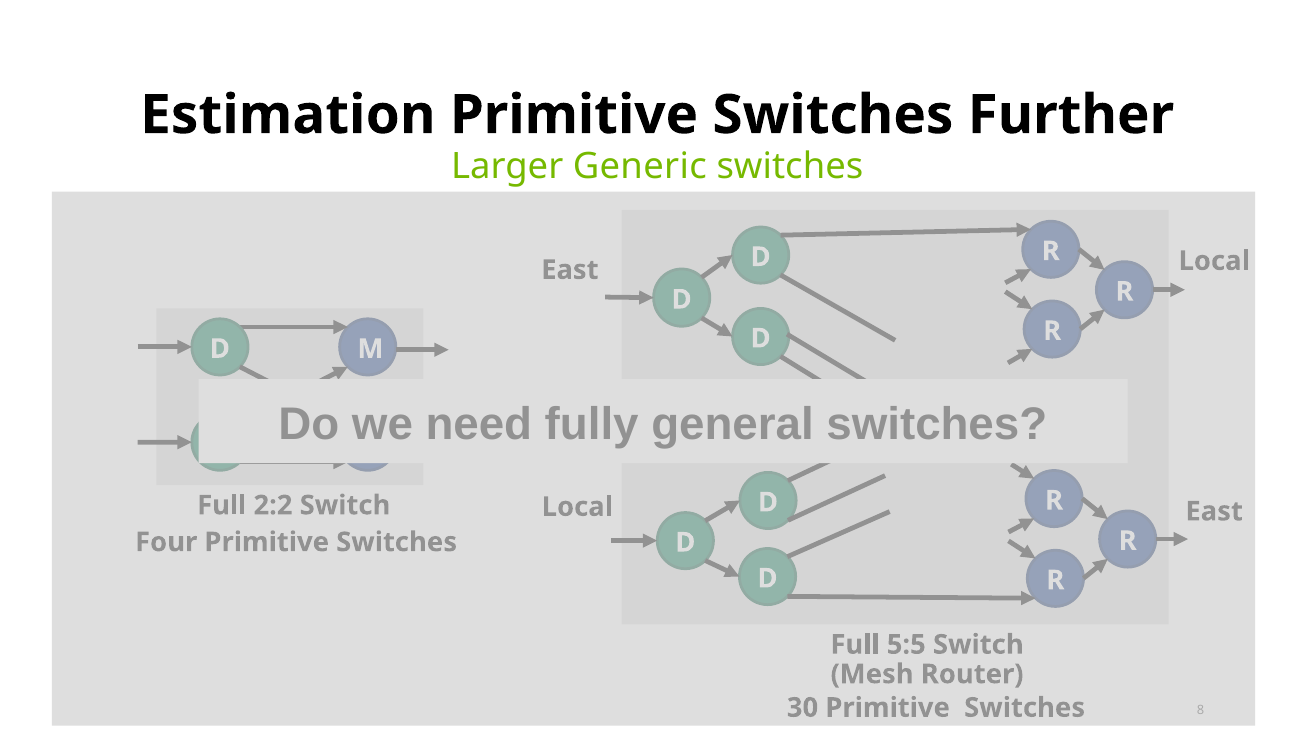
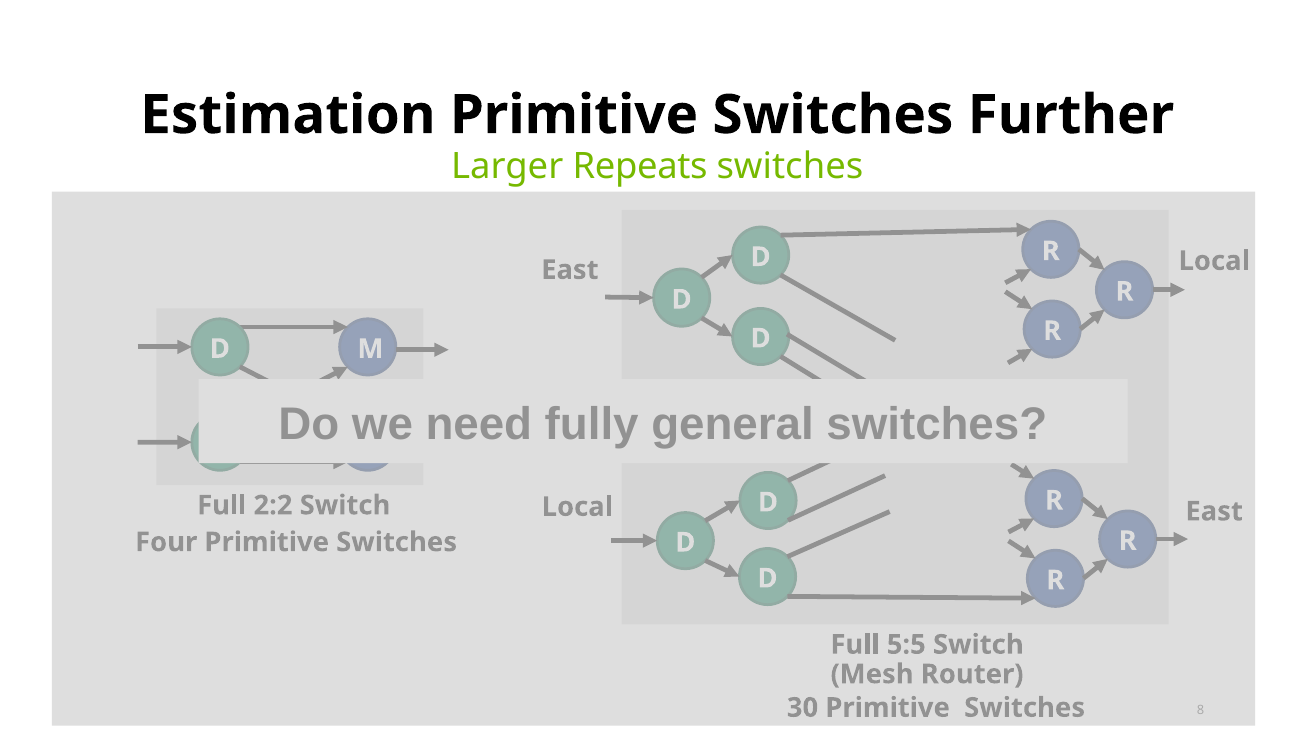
Generic: Generic -> Repeats
